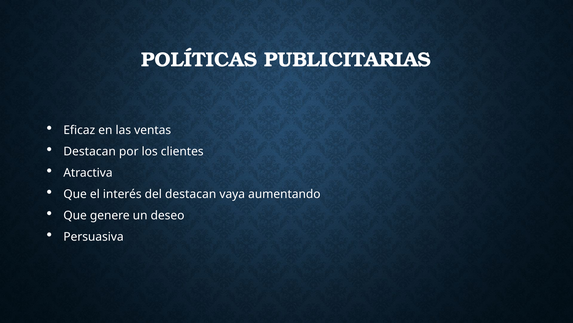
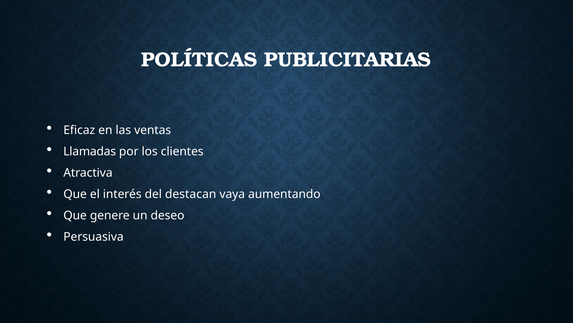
Destacan at (90, 151): Destacan -> Llamadas
